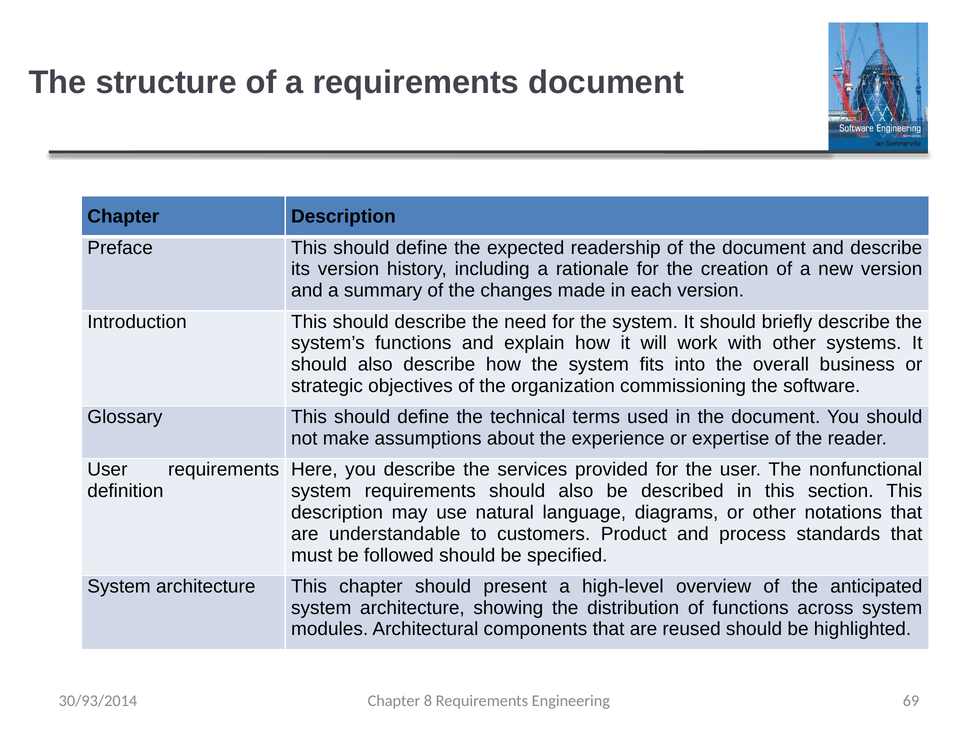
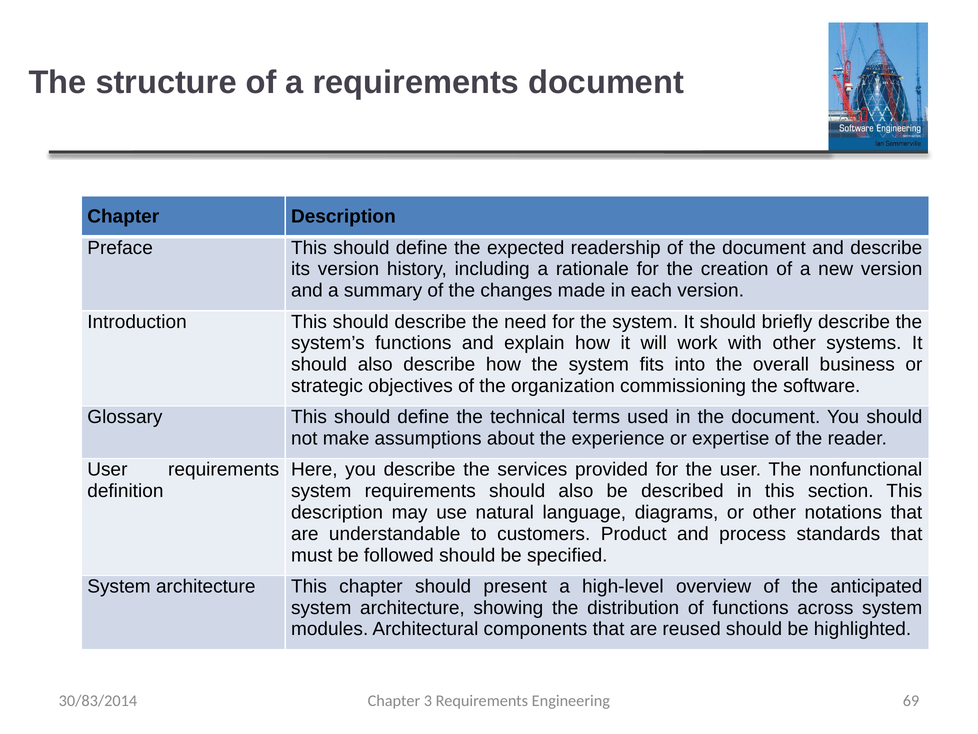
30/93/2014: 30/93/2014 -> 30/83/2014
8: 8 -> 3
